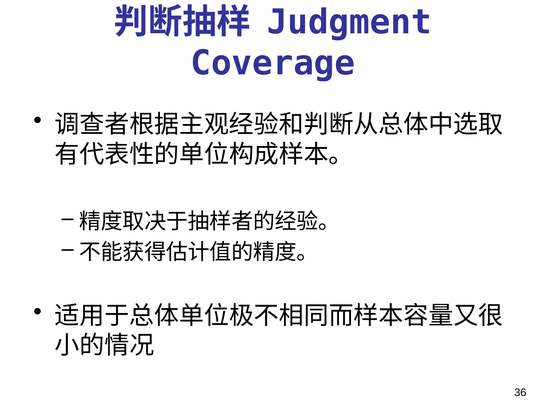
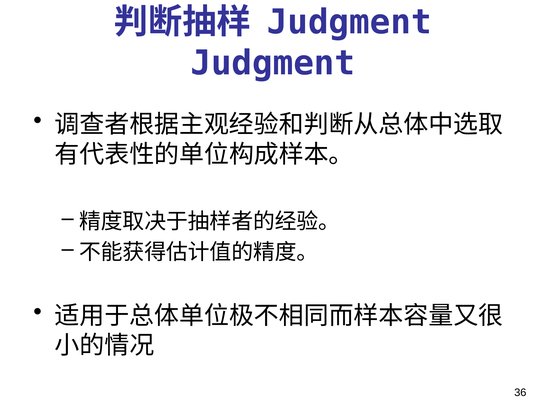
Coverage at (273, 63): Coverage -> Judgment
